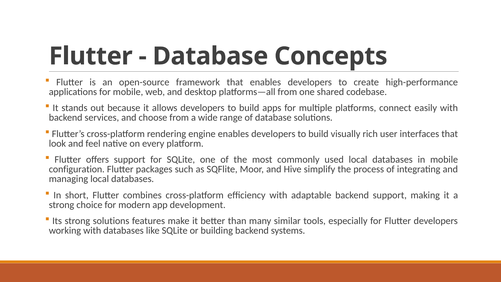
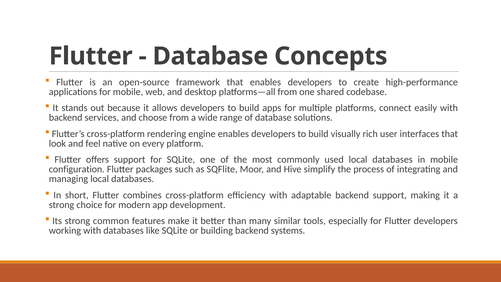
strong solutions: solutions -> common
